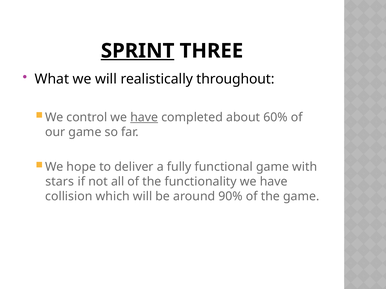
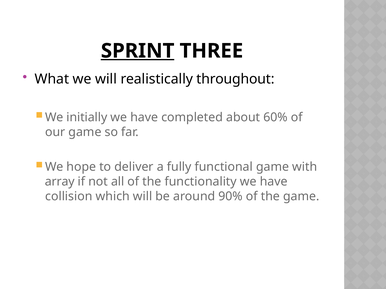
control: control -> initially
have at (144, 117) underline: present -> none
stars: stars -> array
